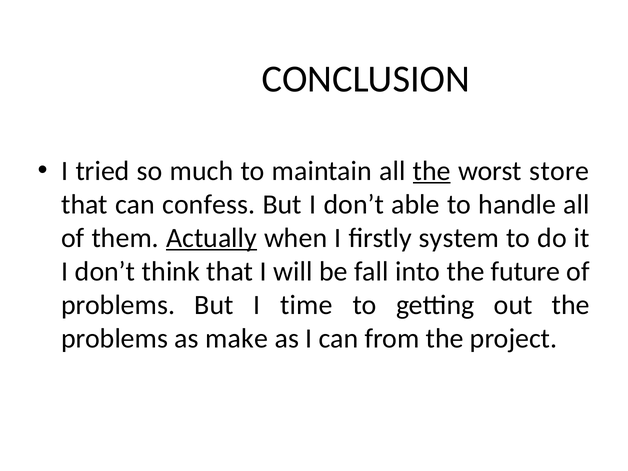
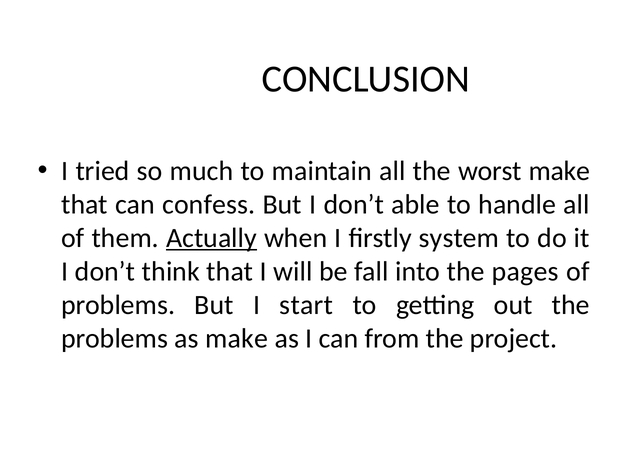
the at (432, 171) underline: present -> none
worst store: store -> make
future: future -> pages
time: time -> start
